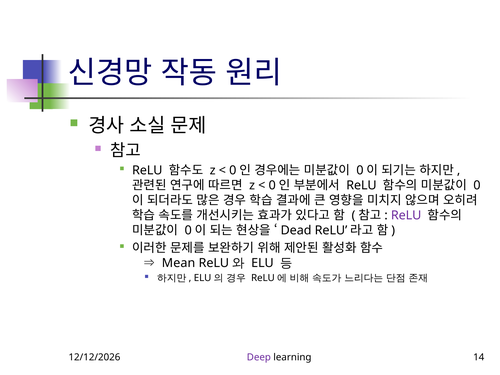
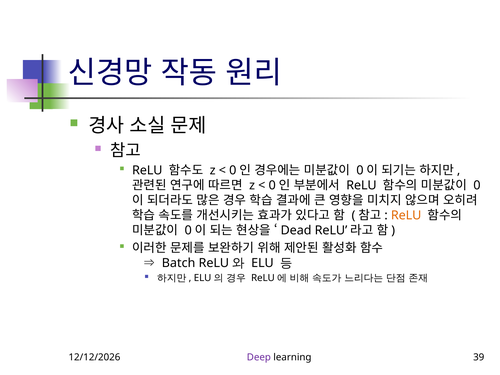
ReLU at (406, 215) colour: purple -> orange
Mean: Mean -> Batch
14: 14 -> 39
